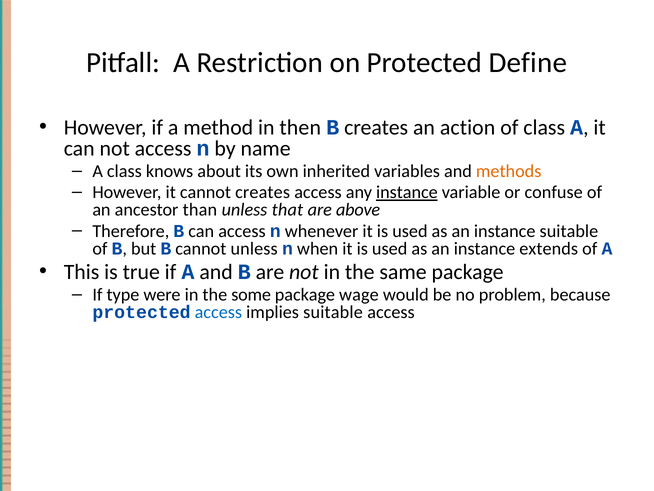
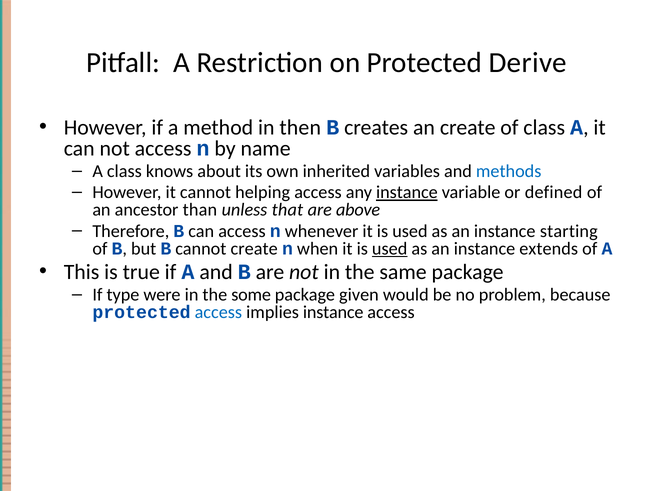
Define: Define -> Derive
an action: action -> create
methods colour: orange -> blue
cannot creates: creates -> helping
confuse: confuse -> defined
instance suitable: suitable -> starting
cannot unless: unless -> create
used at (390, 248) underline: none -> present
wage: wage -> given
implies suitable: suitable -> instance
